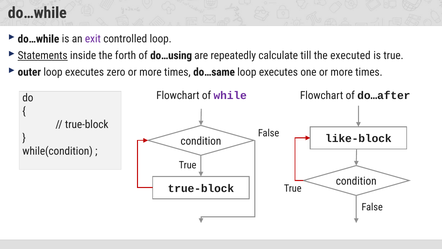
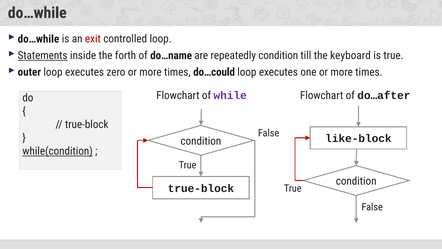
exit colour: purple -> red
do…using: do…using -> do…name
repeatedly calculate: calculate -> condition
executed: executed -> keyboard
do…same: do…same -> do…could
while(condition underline: none -> present
